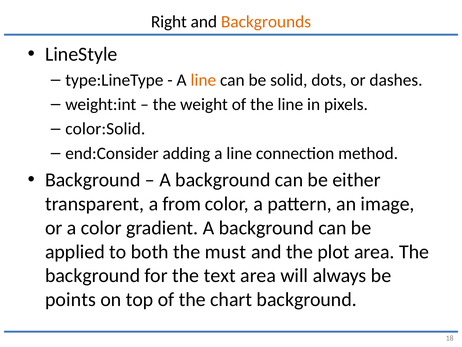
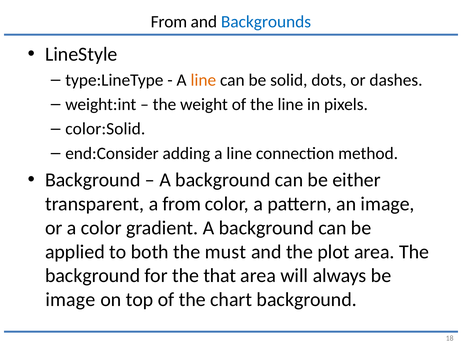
Right at (169, 22): Right -> From
Backgrounds colour: orange -> blue
text: text -> that
points at (70, 299): points -> image
